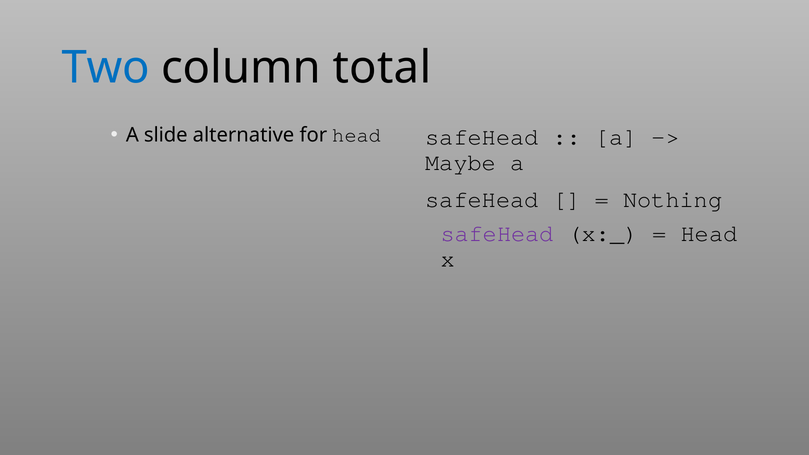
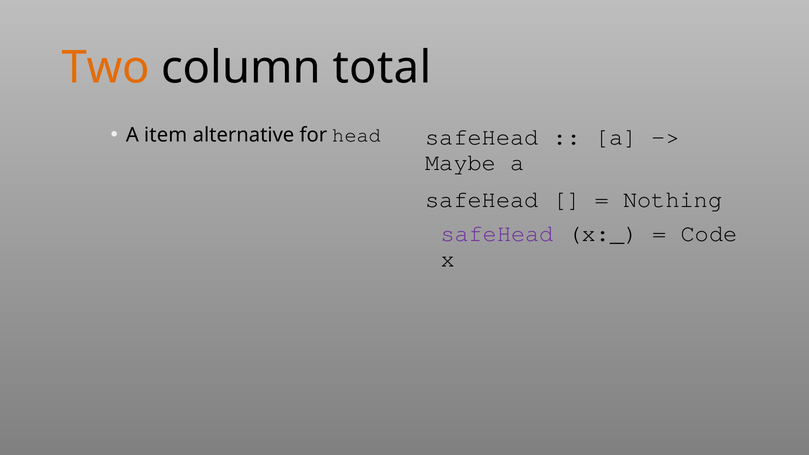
Two colour: blue -> orange
slide: slide -> item
Head at (709, 234): Head -> Code
